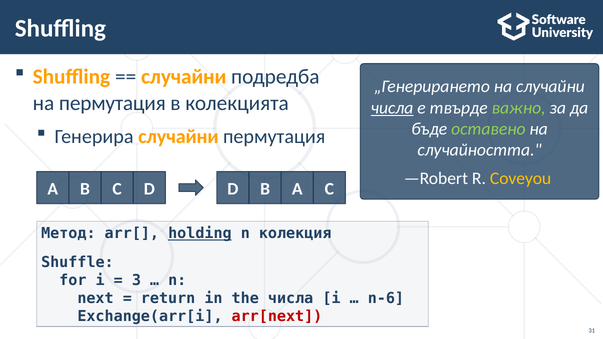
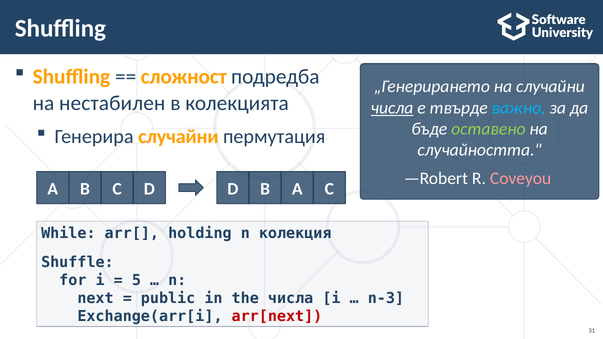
случайни at (184, 77): случайни -> сложност
на пермутация: пермутация -> нестабилен
важно colour: light green -> light blue
Coveyou colour: yellow -> pink
Метод: Метод -> While
holding underline: present -> none
3: 3 -> 5
return: return -> public
n-6: n-6 -> n-3
